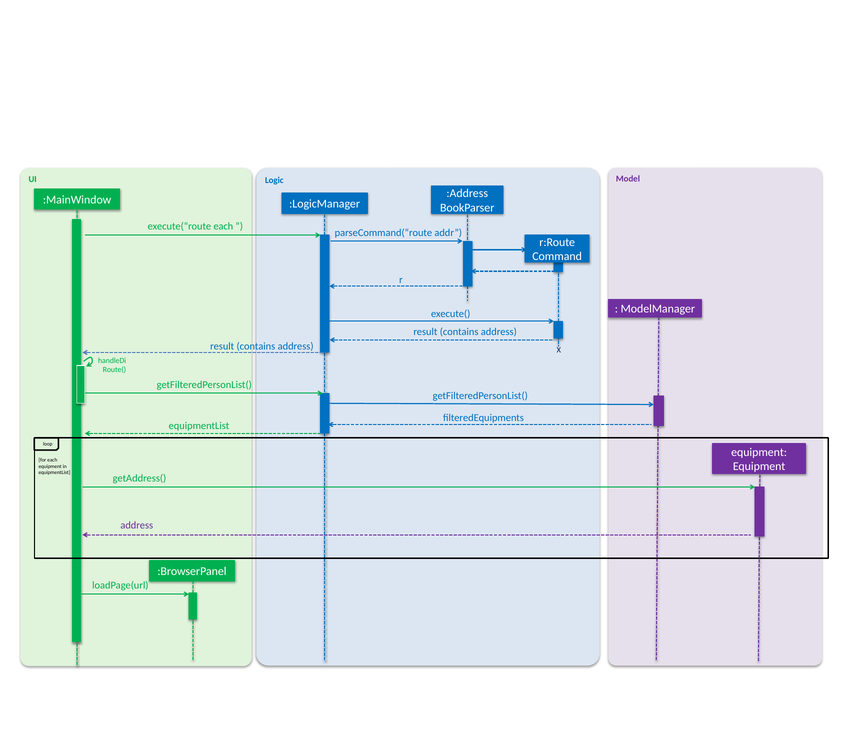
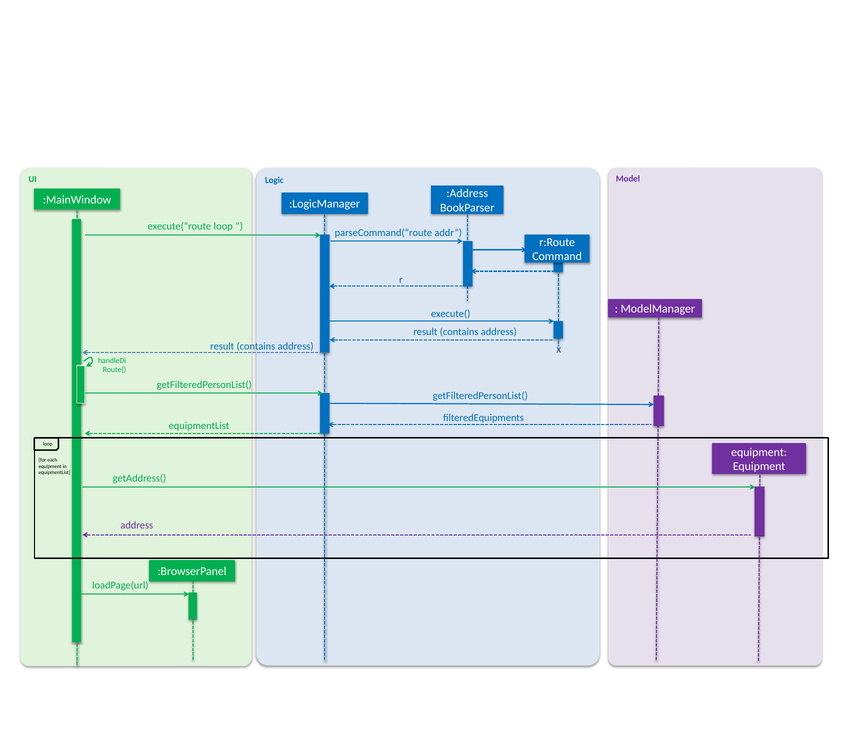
execute(“route each: each -> loop
